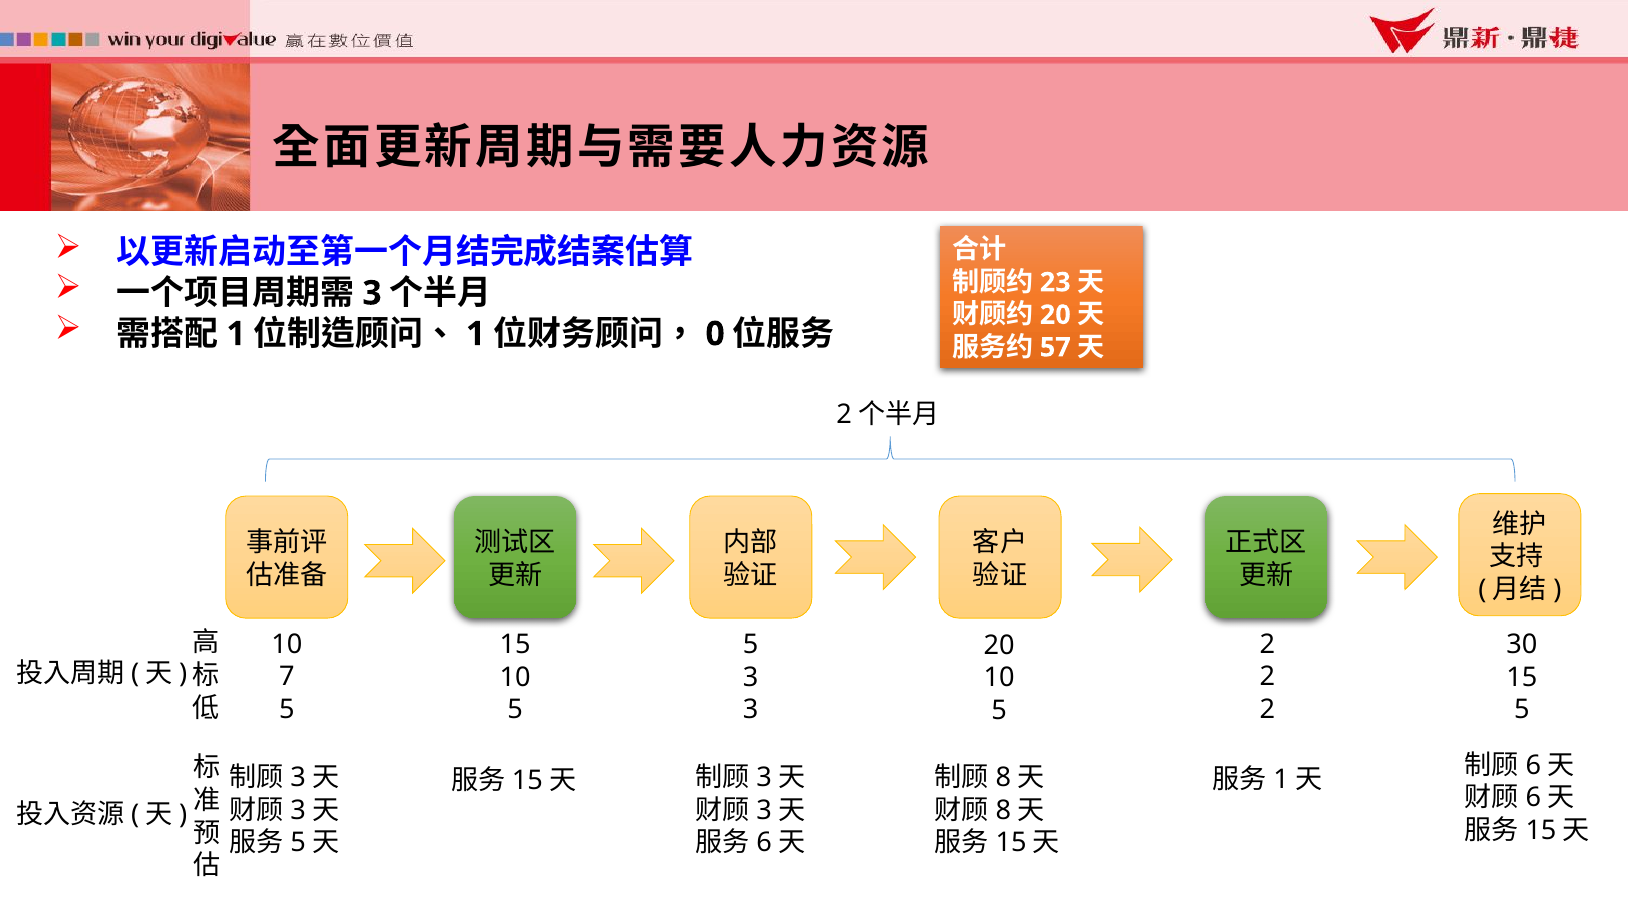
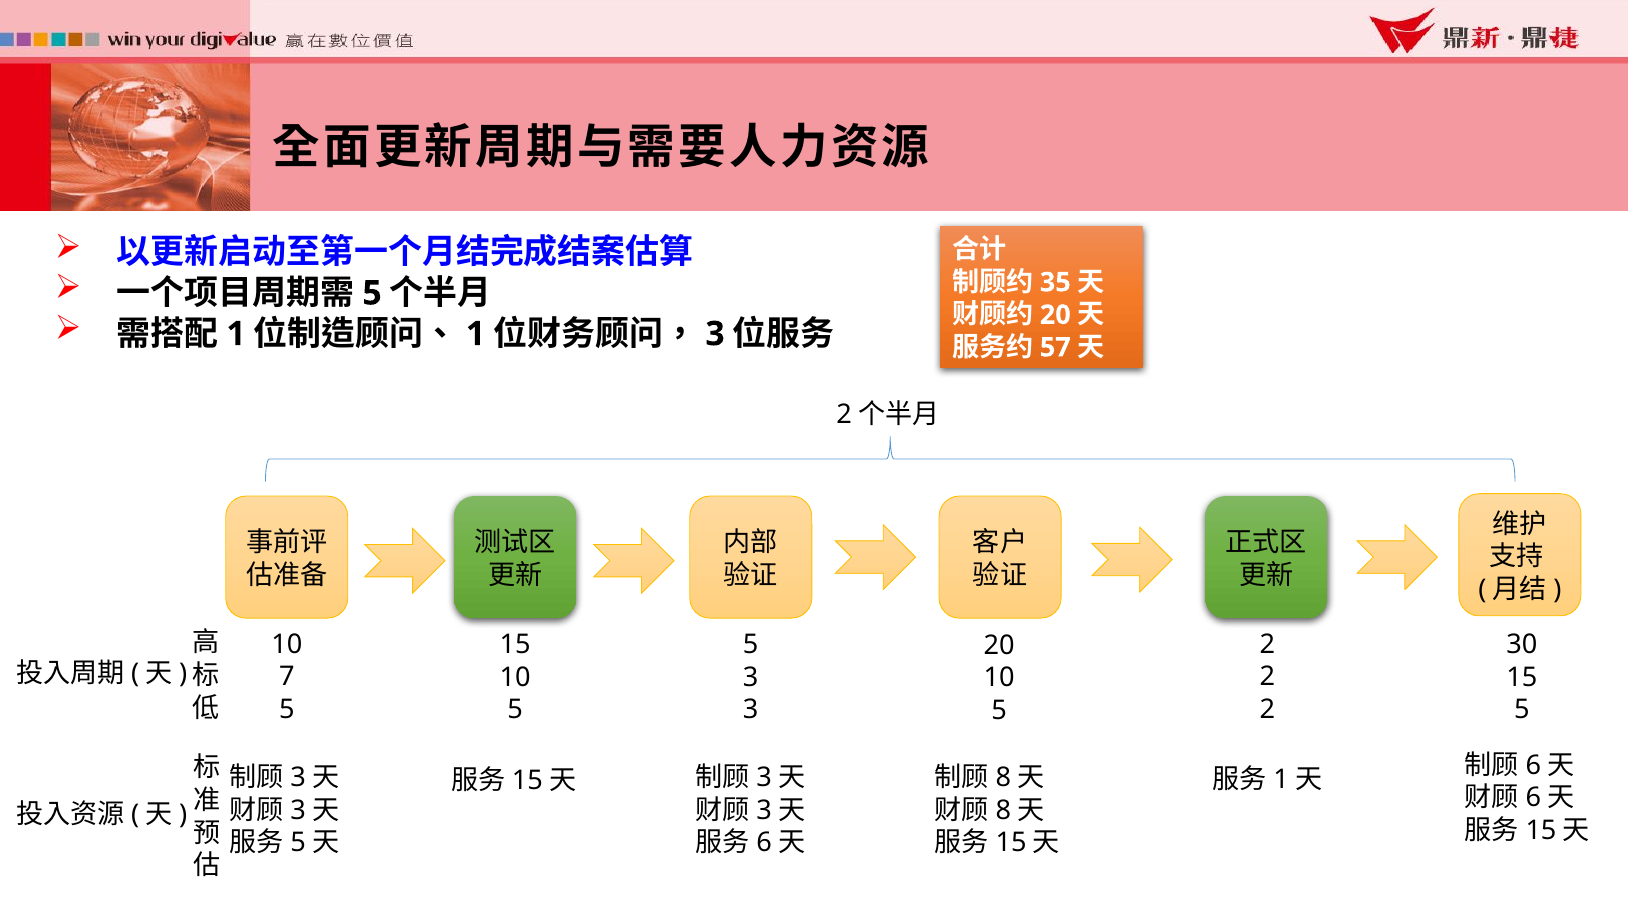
23: 23 -> 35
3 at (372, 293): 3 -> 5
0 at (715, 334): 0 -> 3
